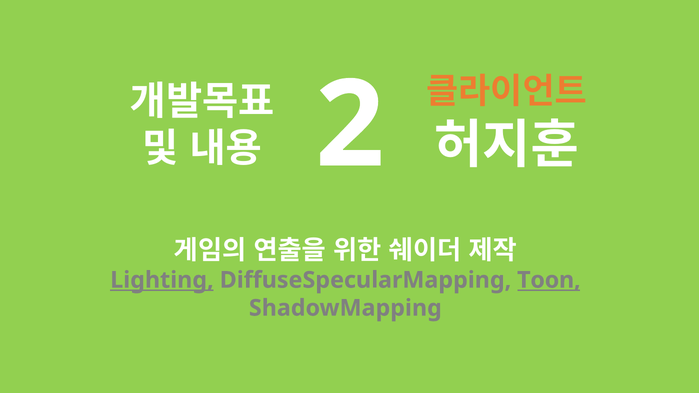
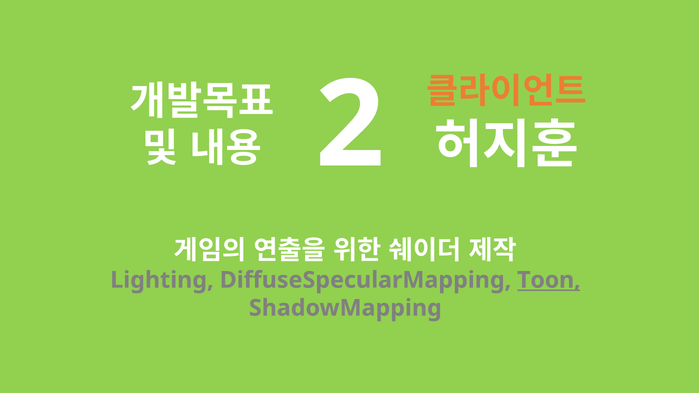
Lighting underline: present -> none
